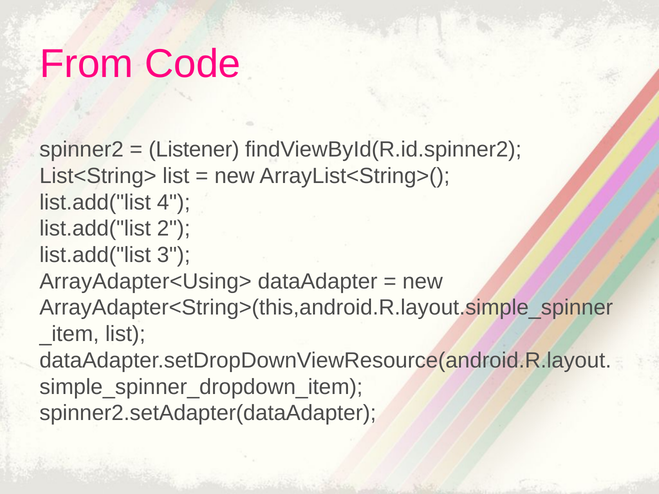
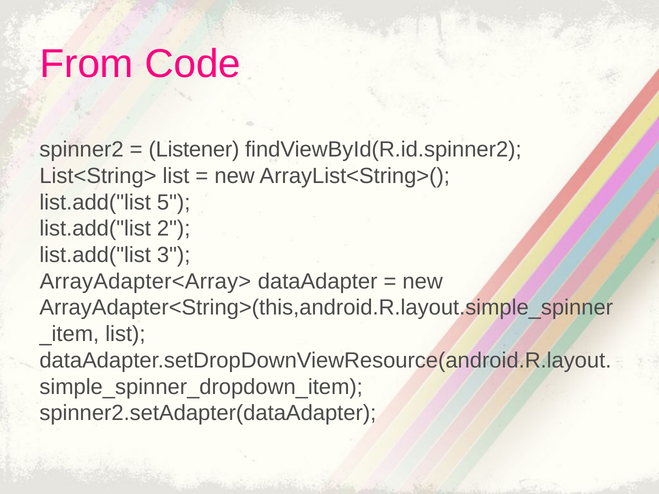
4: 4 -> 5
ArrayAdapter<Using>: ArrayAdapter<Using> -> ArrayAdapter<Array>
